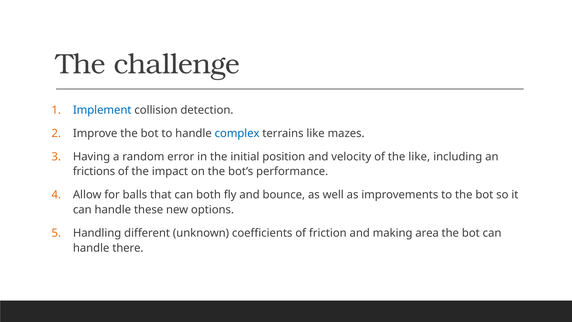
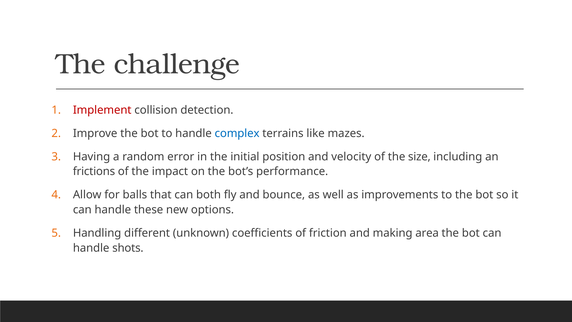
Implement colour: blue -> red
the like: like -> size
there: there -> shots
